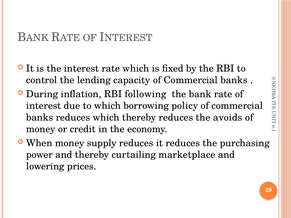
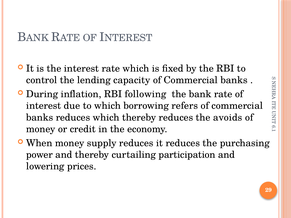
policy: policy -> refers
marketplace: marketplace -> participation
